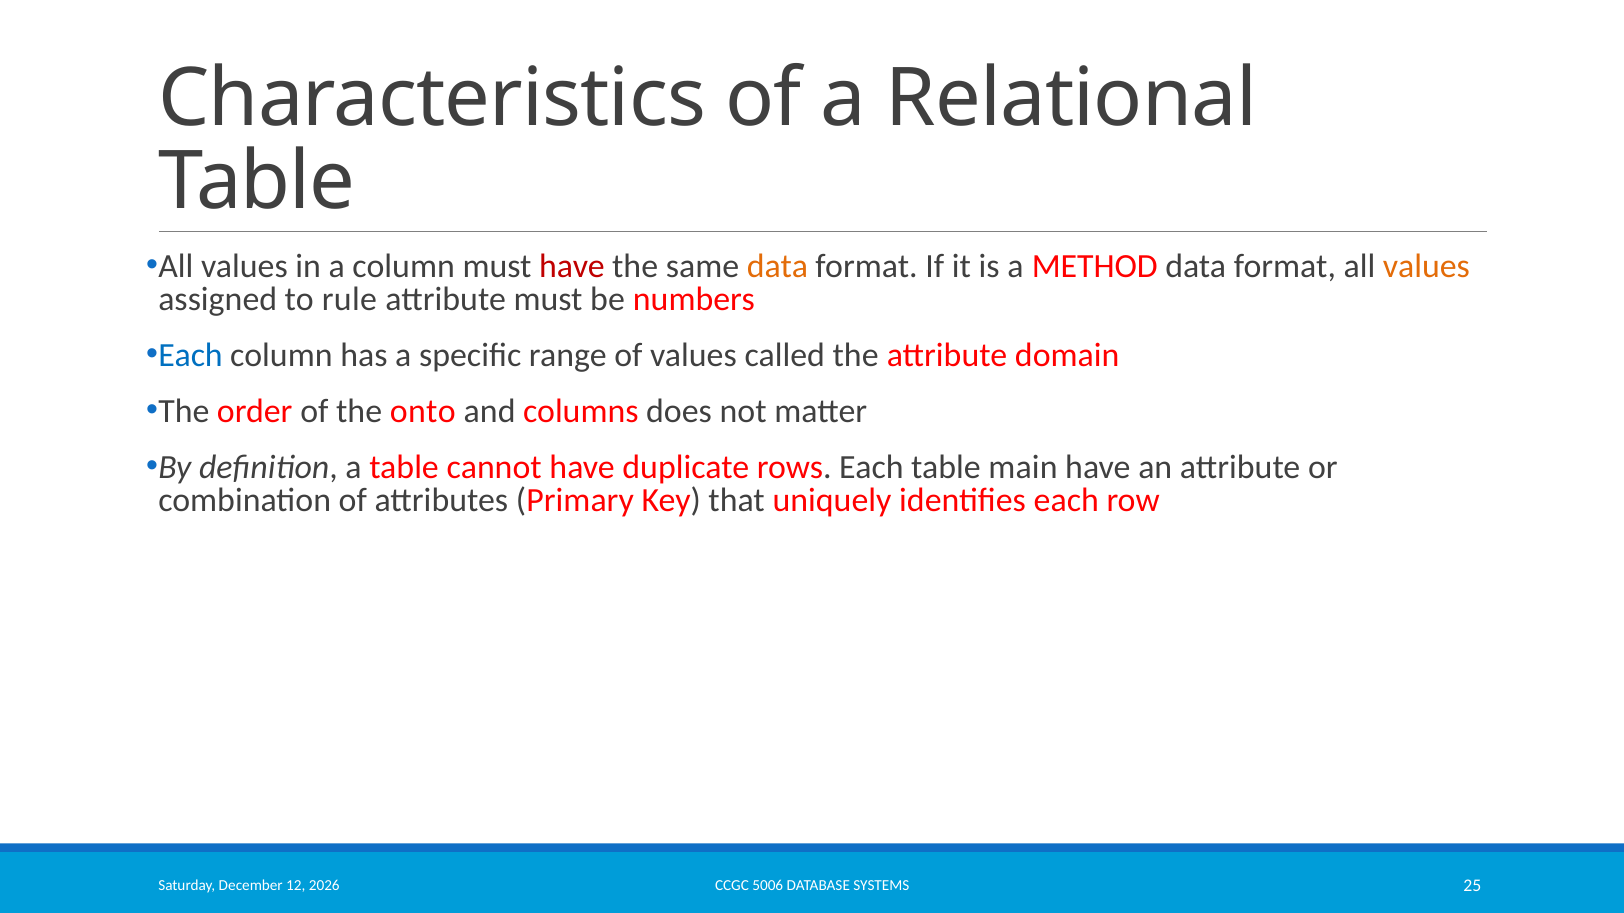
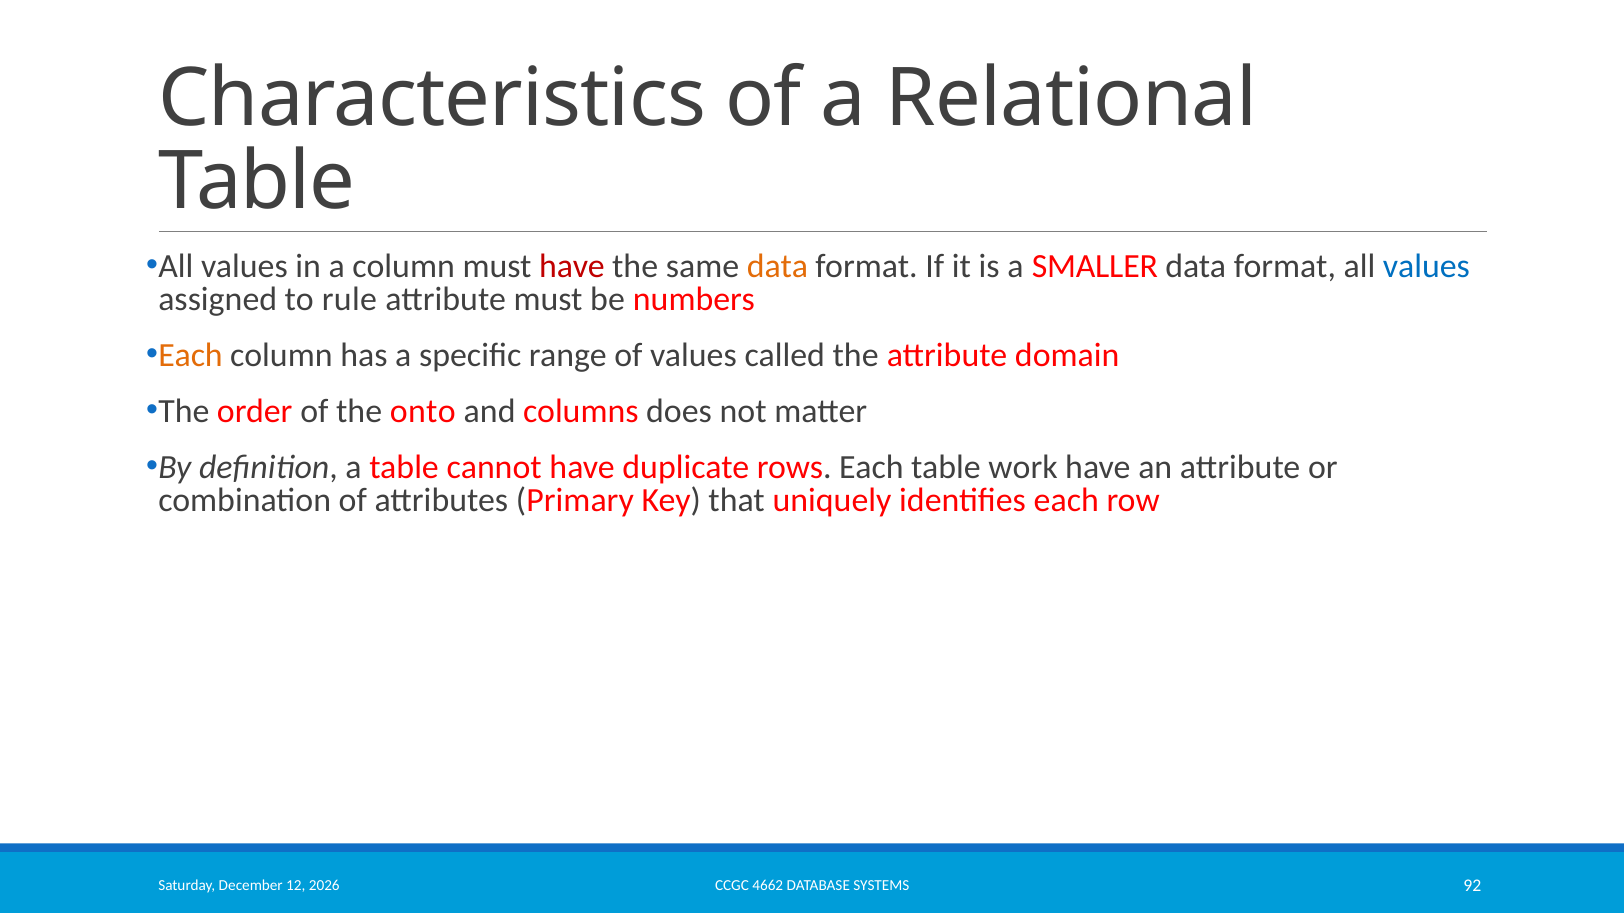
METHOD: METHOD -> SMALLER
values at (1426, 267) colour: orange -> blue
Each at (191, 355) colour: blue -> orange
main: main -> work
5006: 5006 -> 4662
25: 25 -> 92
